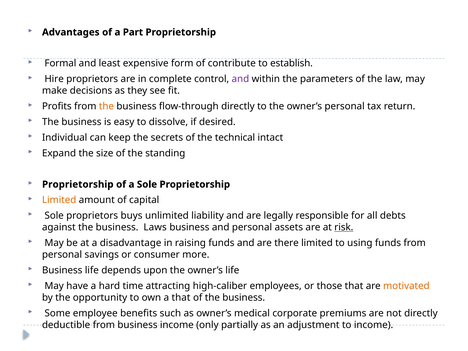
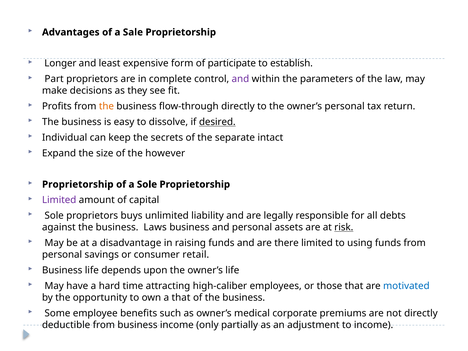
Part: Part -> Sale
Formal: Formal -> Longer
contribute: contribute -> participate
Hire: Hire -> Part
desired underline: none -> present
technical: technical -> separate
standing: standing -> however
Limited at (59, 200) colour: orange -> purple
more: more -> retail
motivated colour: orange -> blue
